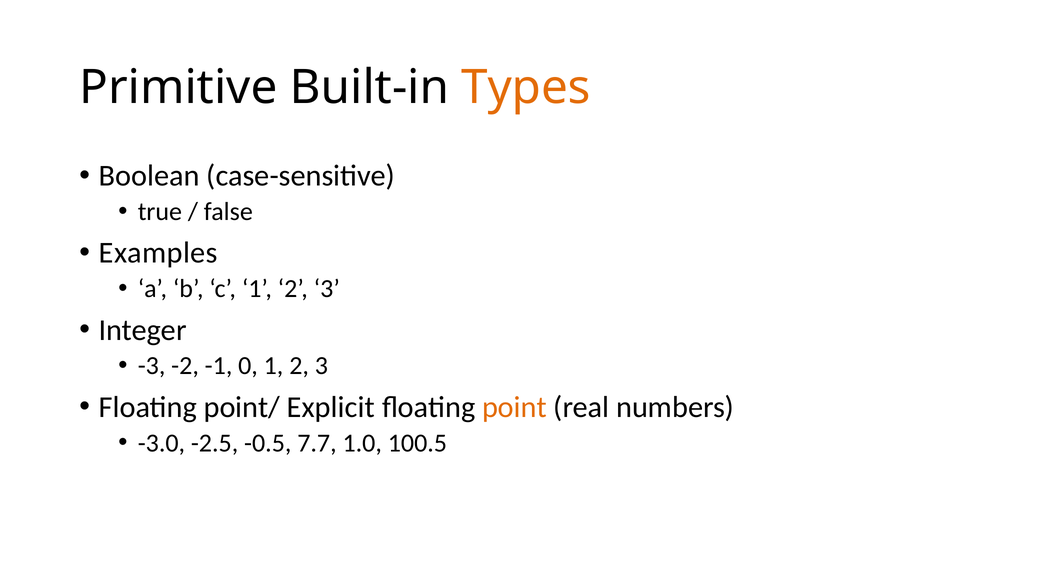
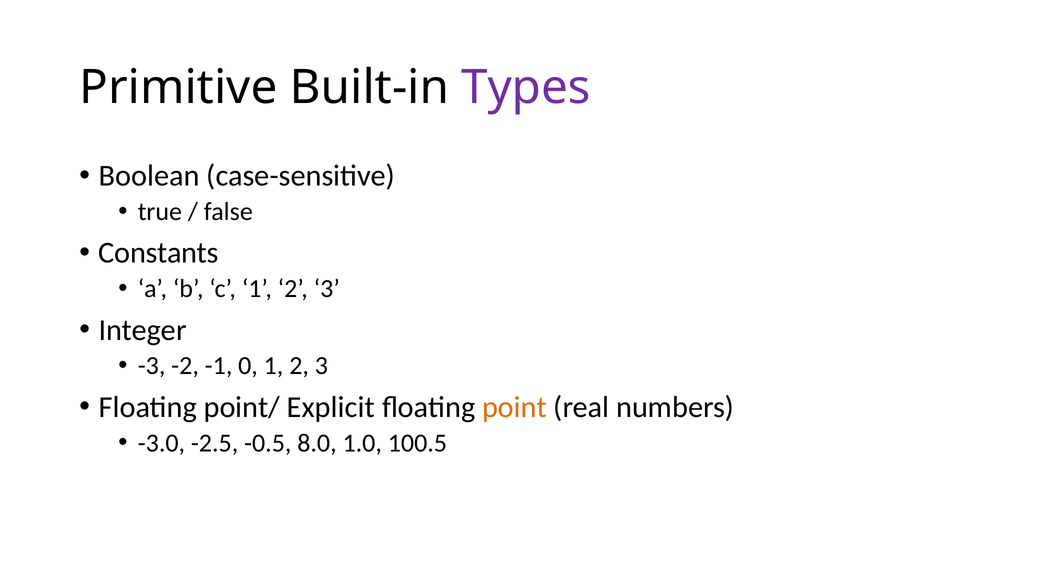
Types colour: orange -> purple
Examples: Examples -> Constants
7.7: 7.7 -> 8.0
